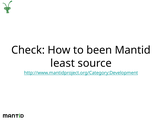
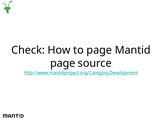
to been: been -> page
least at (63, 63): least -> page
